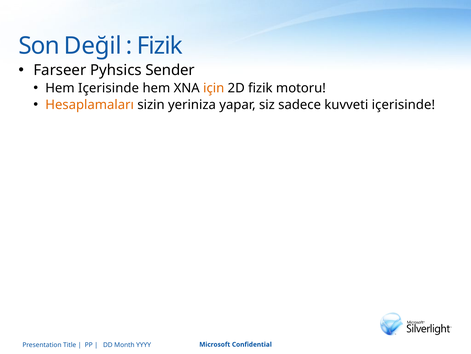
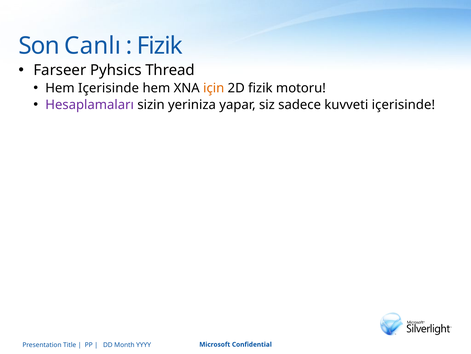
Değil: Değil -> Canlı
Sender: Sender -> Thread
Hesaplamaları colour: orange -> purple
